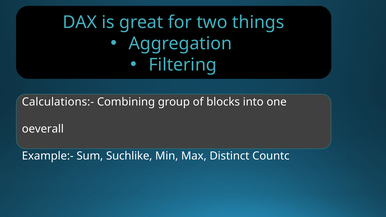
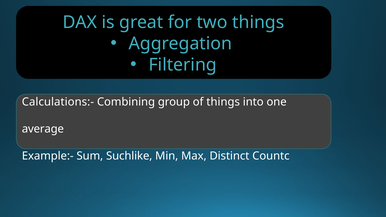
of blocks: blocks -> things
oeverall: oeverall -> average
